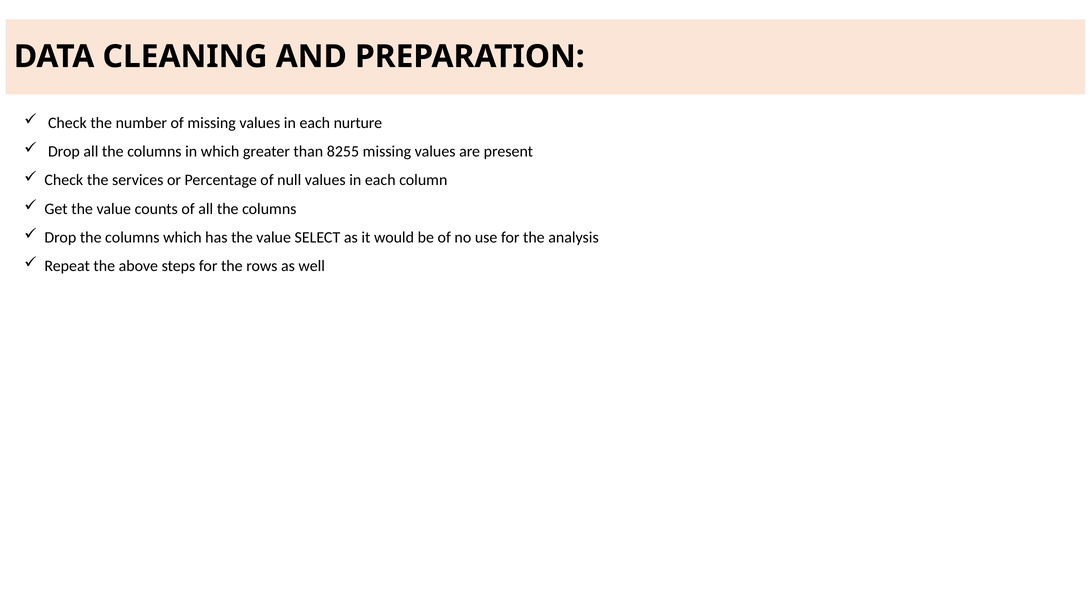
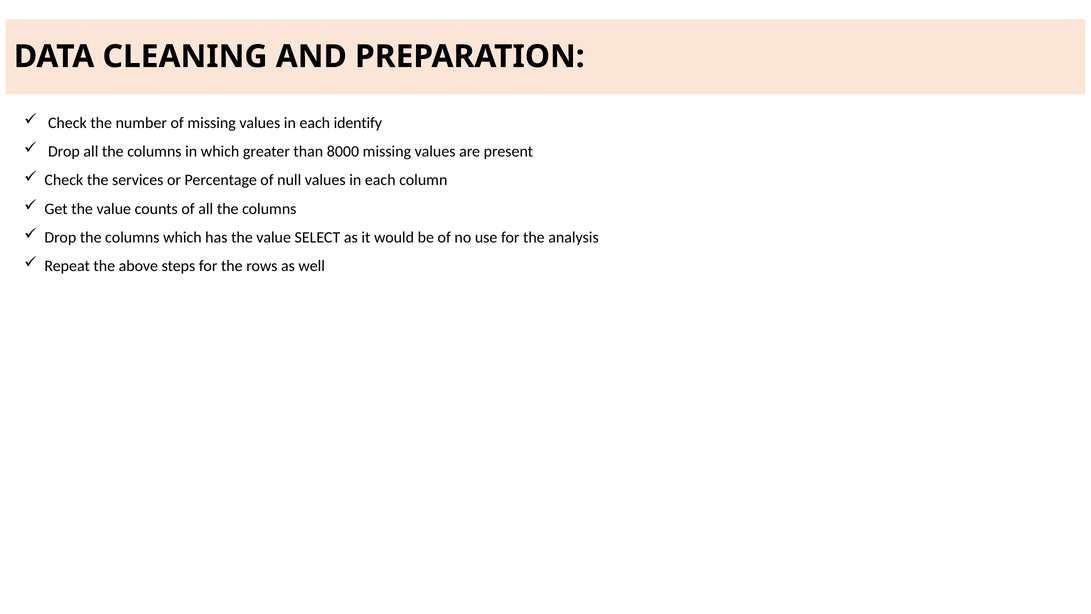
nurture: nurture -> identify
8255: 8255 -> 8000
